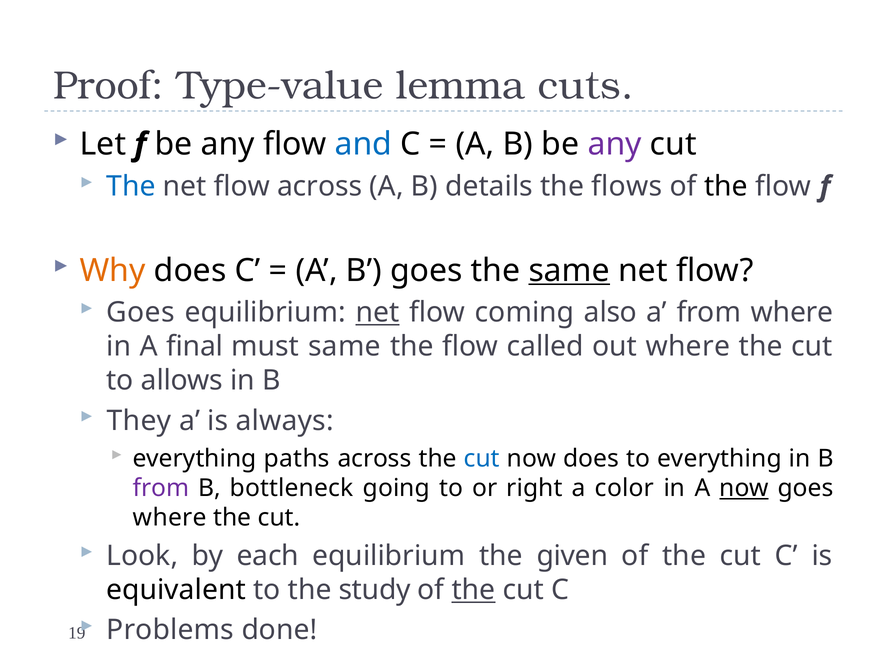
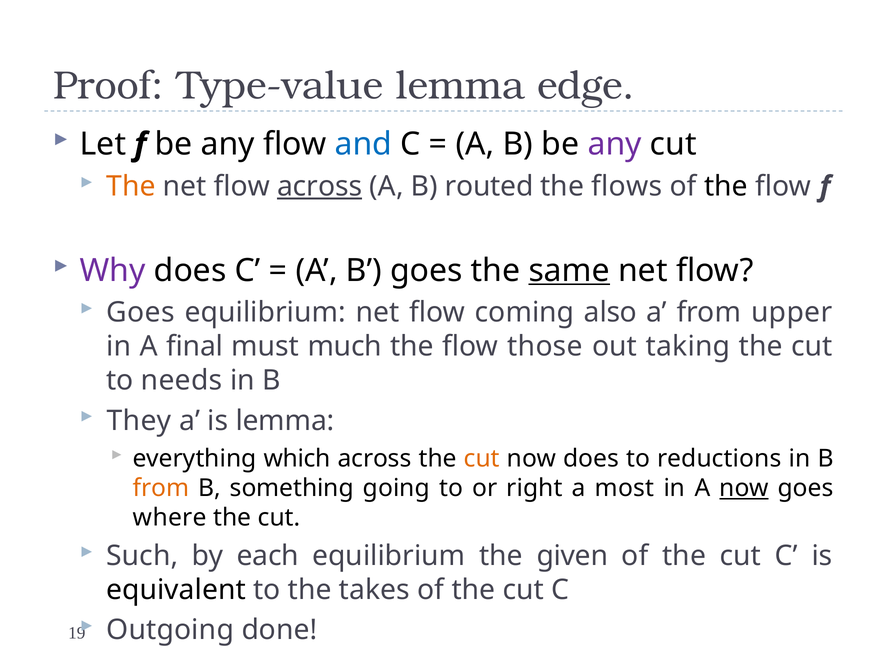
cuts: cuts -> edge
The at (131, 186) colour: blue -> orange
across at (320, 186) underline: none -> present
details: details -> routed
Why colour: orange -> purple
net at (377, 312) underline: present -> none
from where: where -> upper
must same: same -> much
called: called -> those
out where: where -> taking
allows: allows -> needs
is always: always -> lemma
paths: paths -> which
cut at (482, 458) colour: blue -> orange
to everything: everything -> reductions
from at (161, 488) colour: purple -> orange
bottleneck: bottleneck -> something
color: color -> most
Look: Look -> Such
study: study -> takes
the at (473, 589) underline: present -> none
Problems: Problems -> Outgoing
